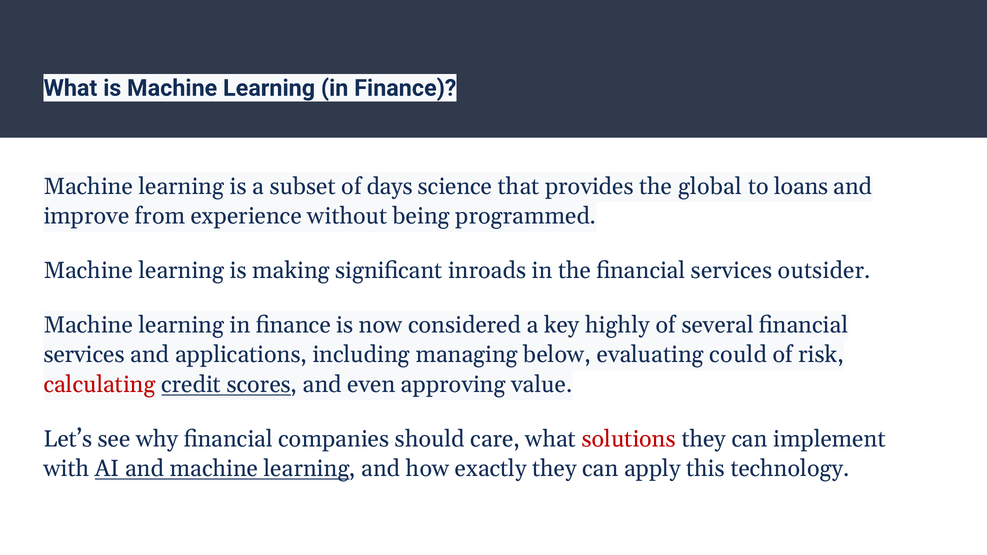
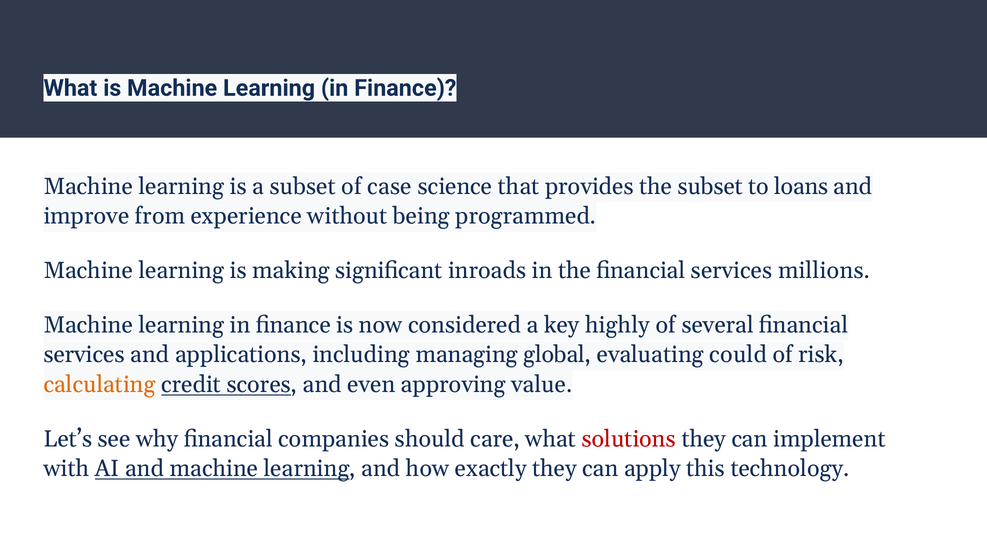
days: days -> case
the global: global -> subset
outsider: outsider -> millions
below: below -> global
calculating colour: red -> orange
